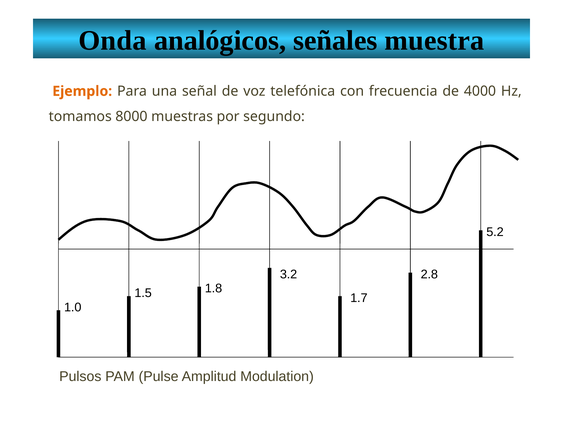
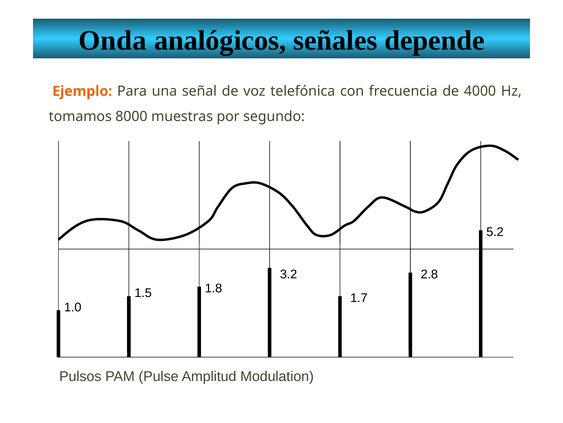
muestra: muestra -> depende
